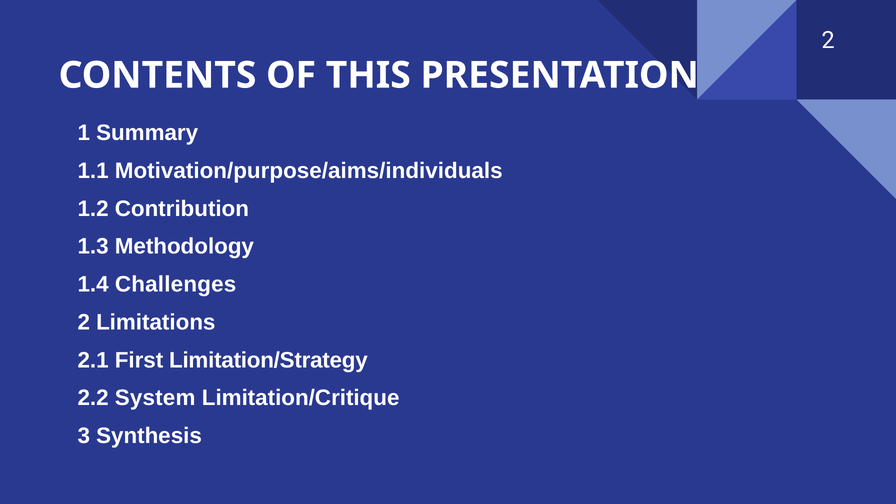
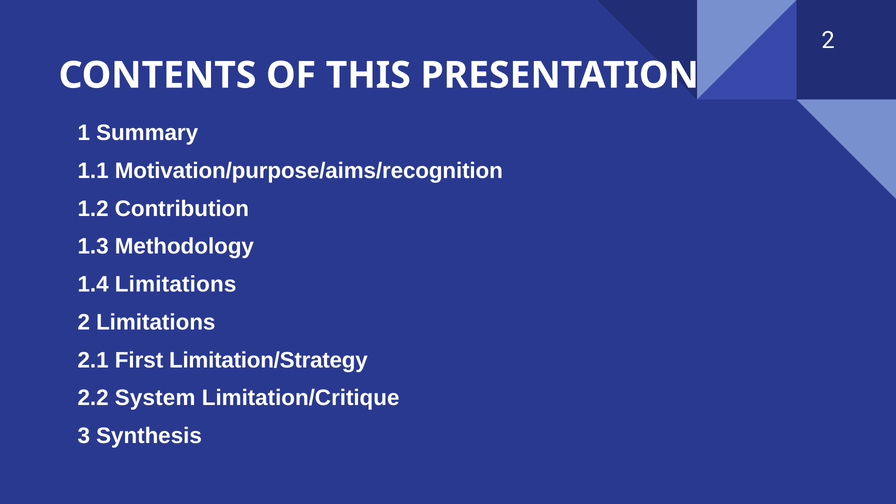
Motivation/purpose/aims/individuals: Motivation/purpose/aims/individuals -> Motivation/purpose/aims/recognition
1.4 Challenges: Challenges -> Limitations
